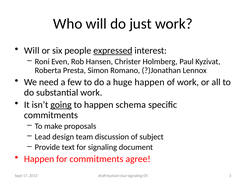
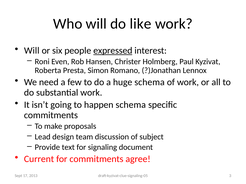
just: just -> like
huge happen: happen -> schema
going underline: present -> none
Happen at (39, 159): Happen -> Current
